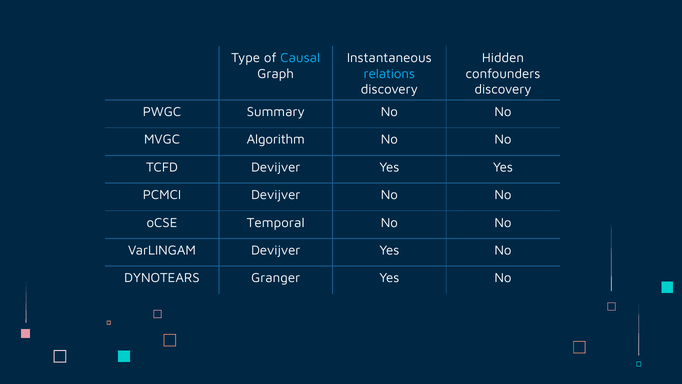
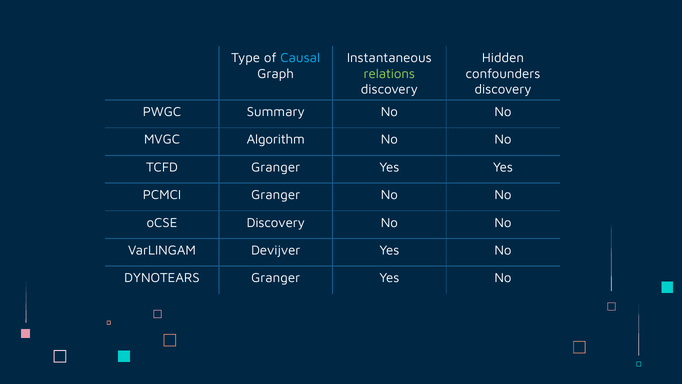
relations colour: light blue -> light green
TCFD Devijver: Devijver -> Granger
PCMCI Devijver: Devijver -> Granger
oCSE Temporal: Temporal -> Discovery
